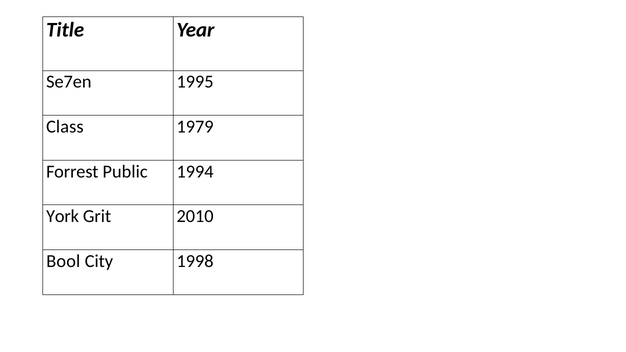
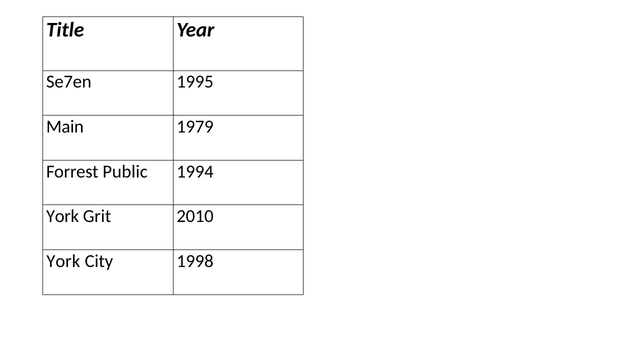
Class: Class -> Main
Bool at (63, 261): Bool -> York
